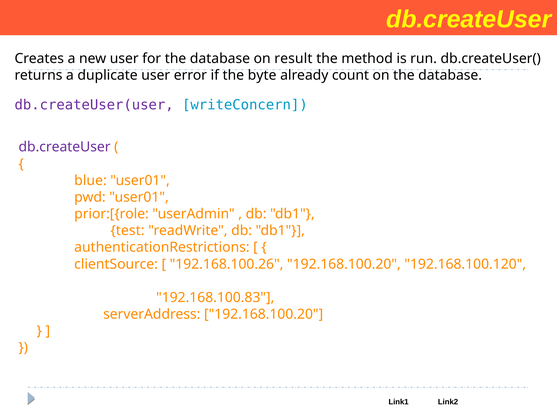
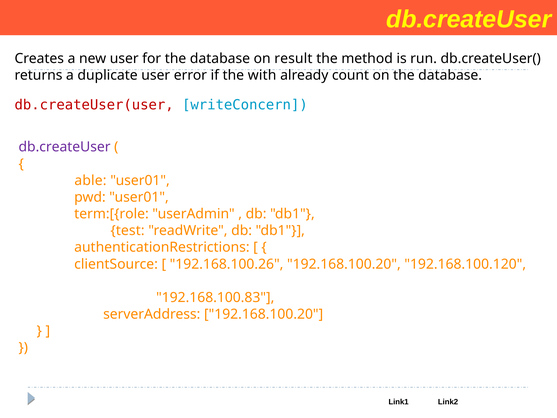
byte: byte -> with
db.createUser(user colour: purple -> red
blue: blue -> able
prior:[{role: prior:[{role -> term:[{role
